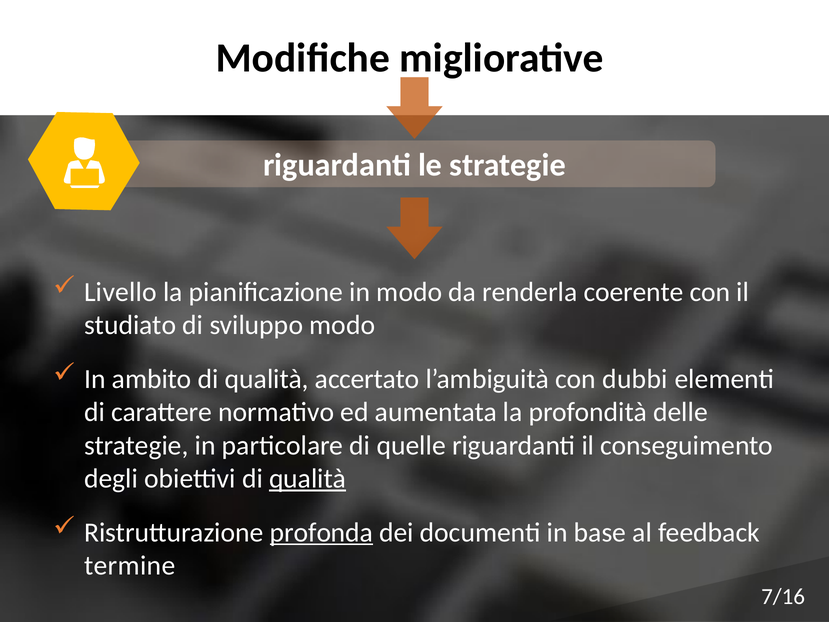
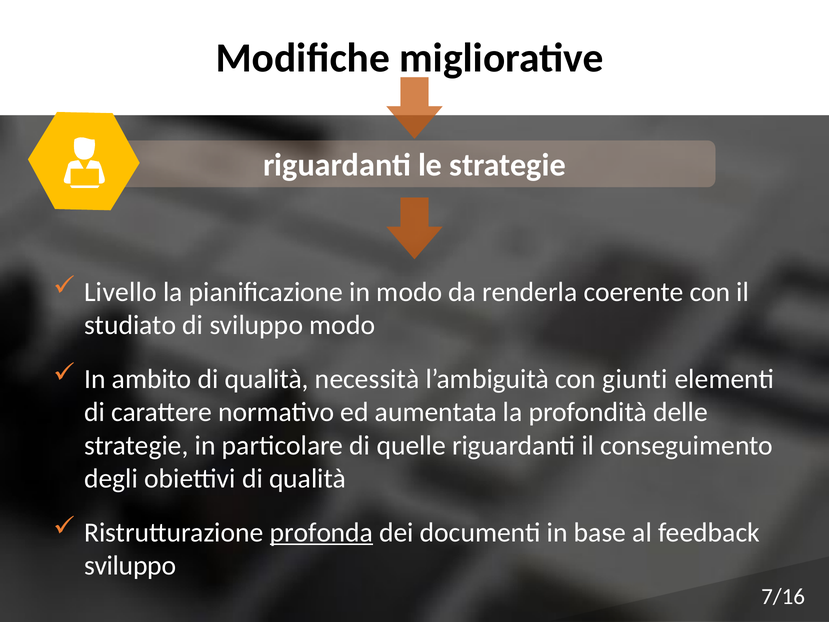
accertato: accertato -> necessità
dubbi: dubbi -> giunti
qualità at (308, 478) underline: present -> none
termine at (130, 565): termine -> sviluppo
